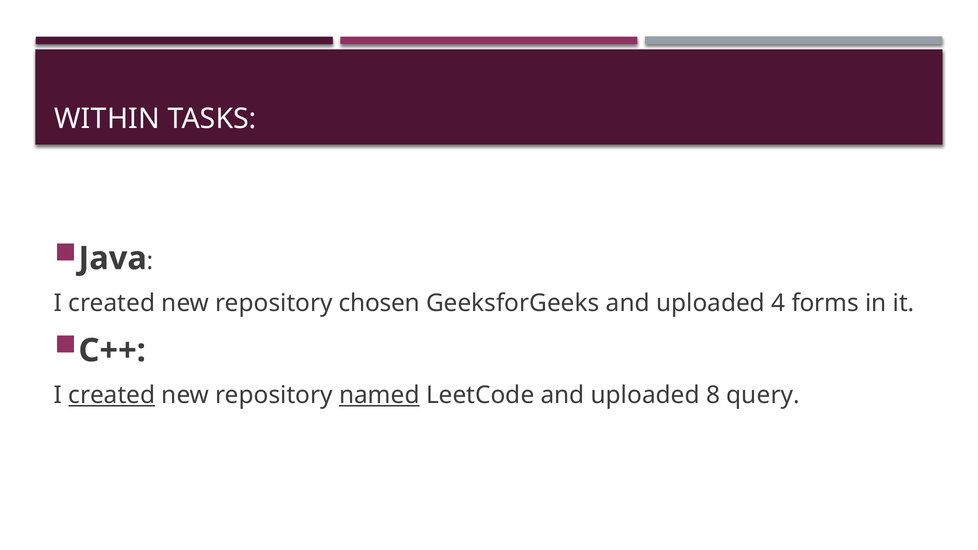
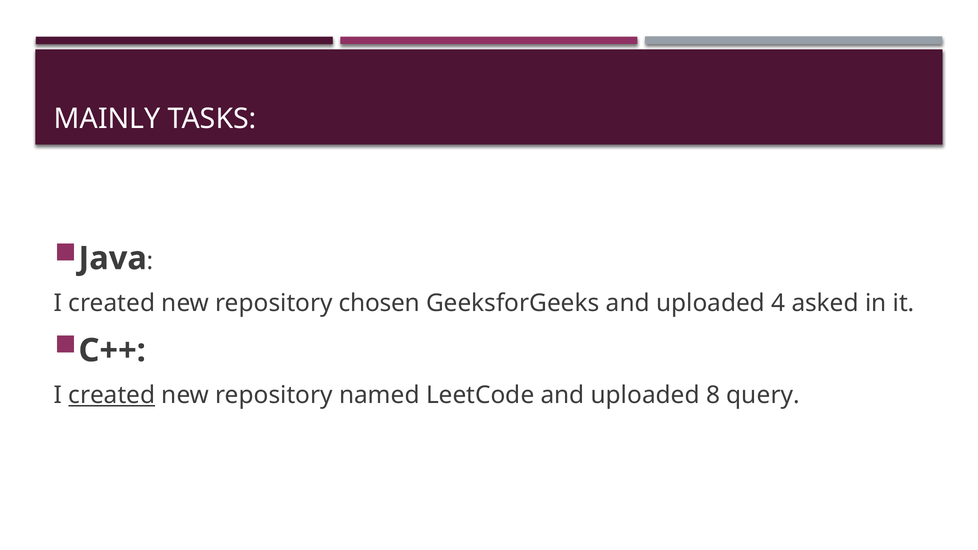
WITHIN: WITHIN -> MAINLY
forms: forms -> asked
named underline: present -> none
